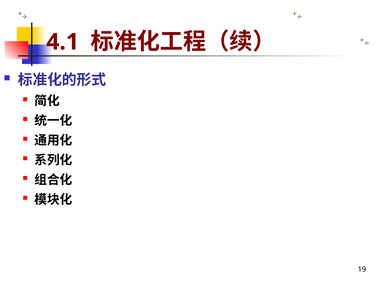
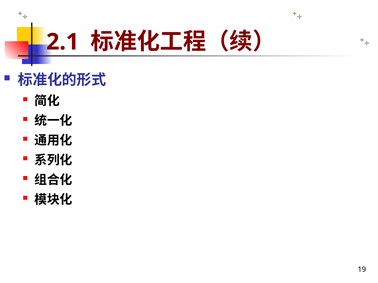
4.1: 4.1 -> 2.1
